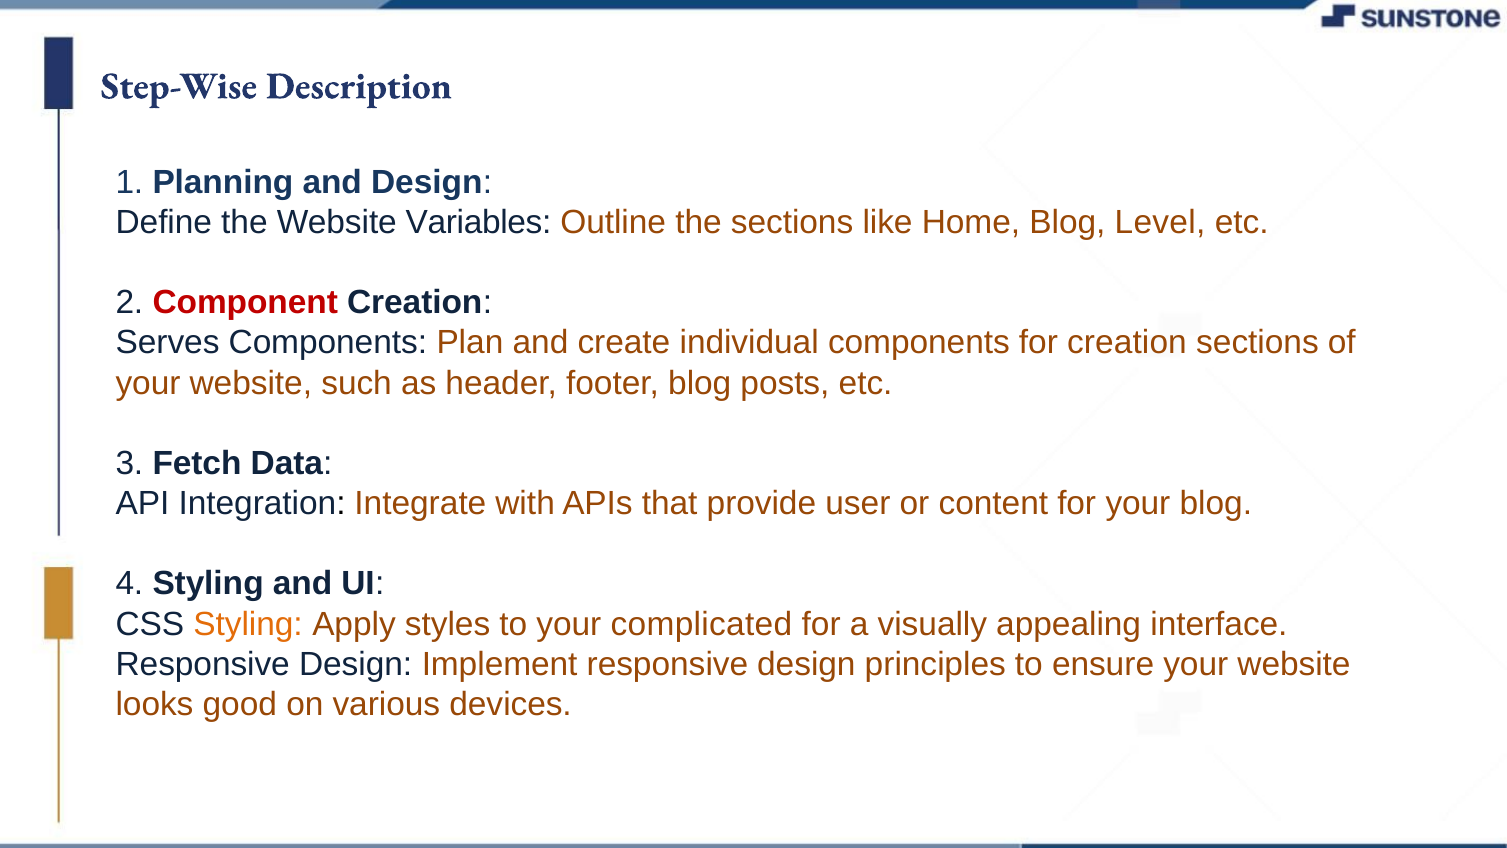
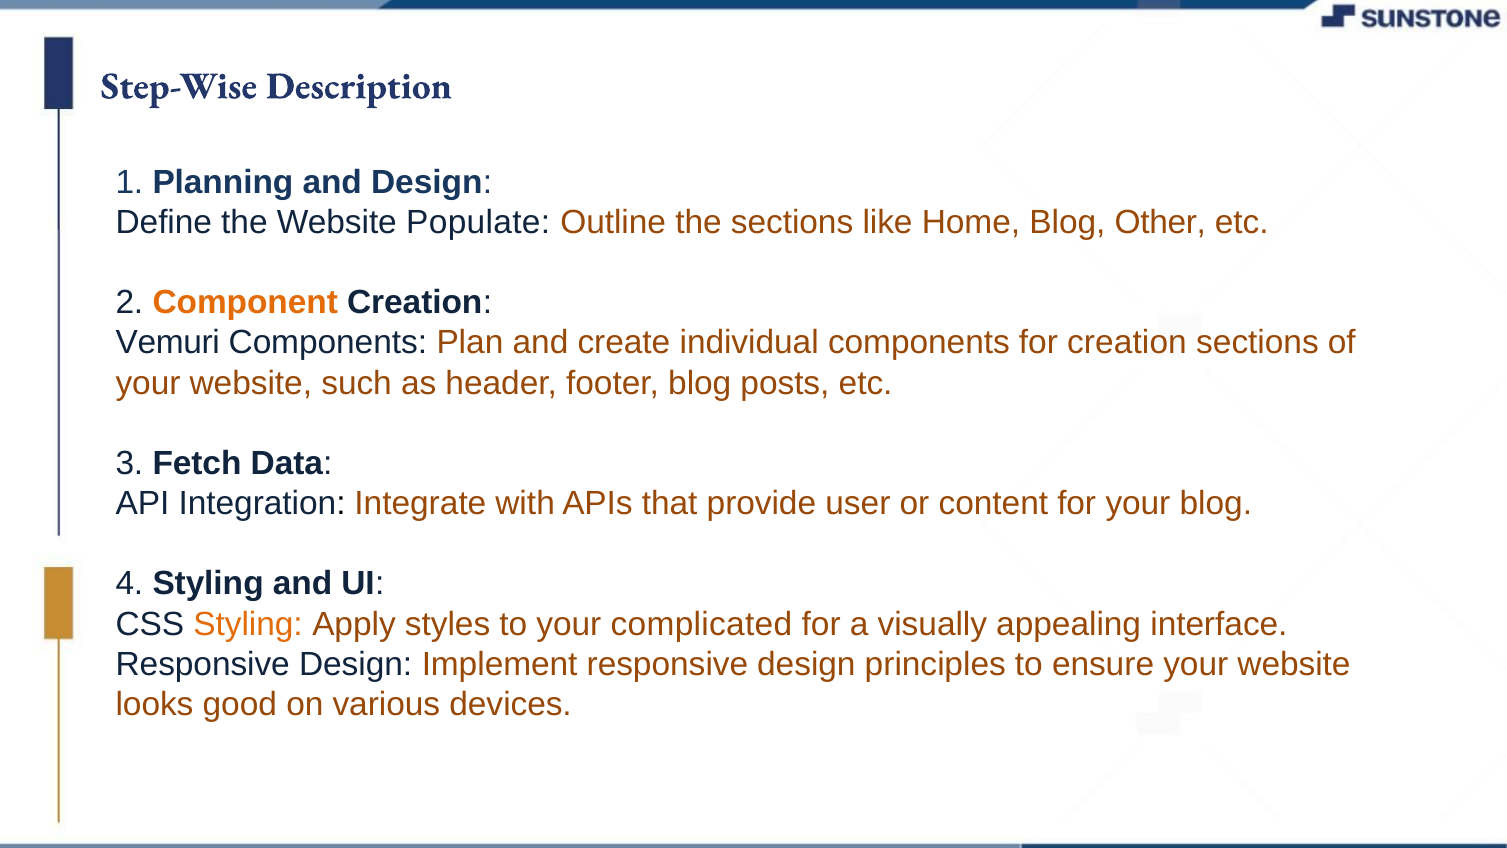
Variables: Variables -> Populate
Level: Level -> Other
Component colour: red -> orange
Serves: Serves -> Vemuri
